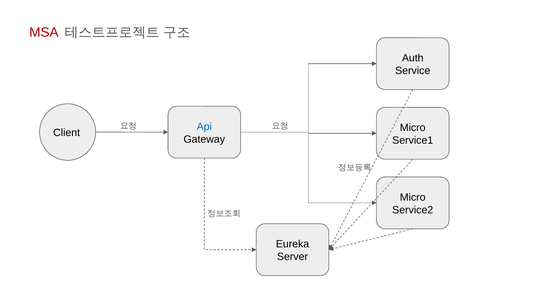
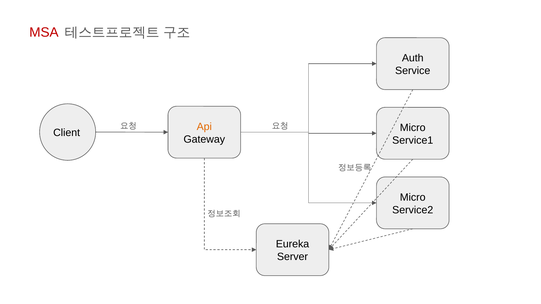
Api colour: blue -> orange
